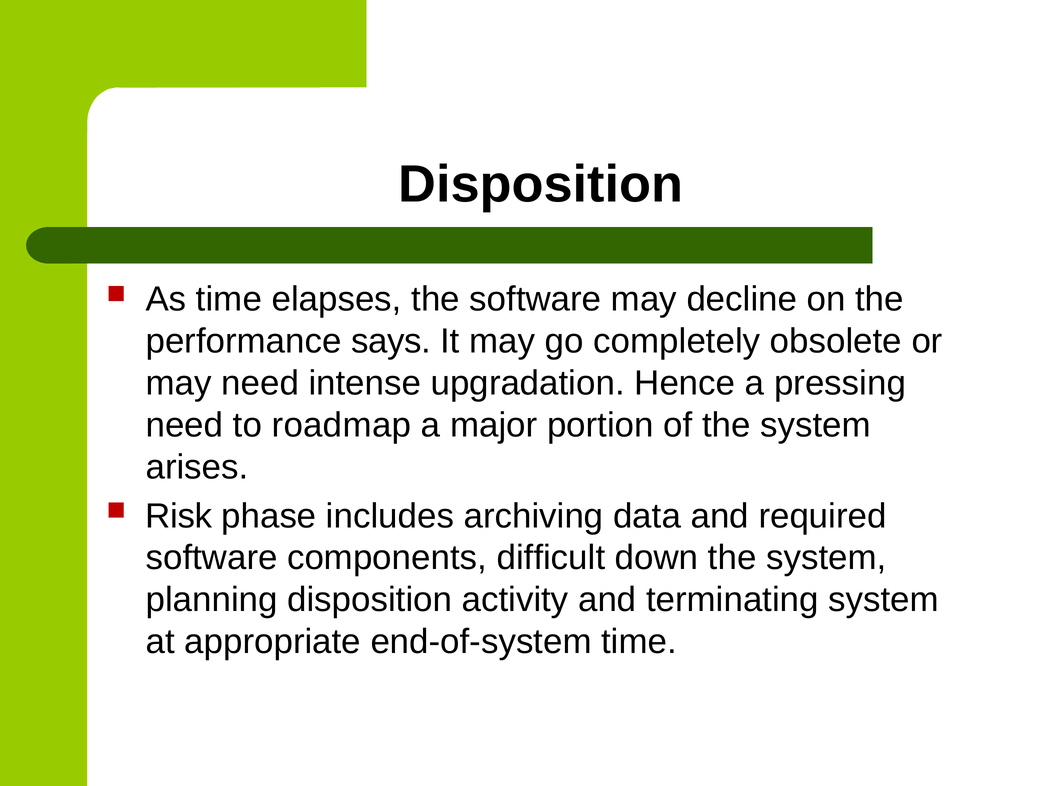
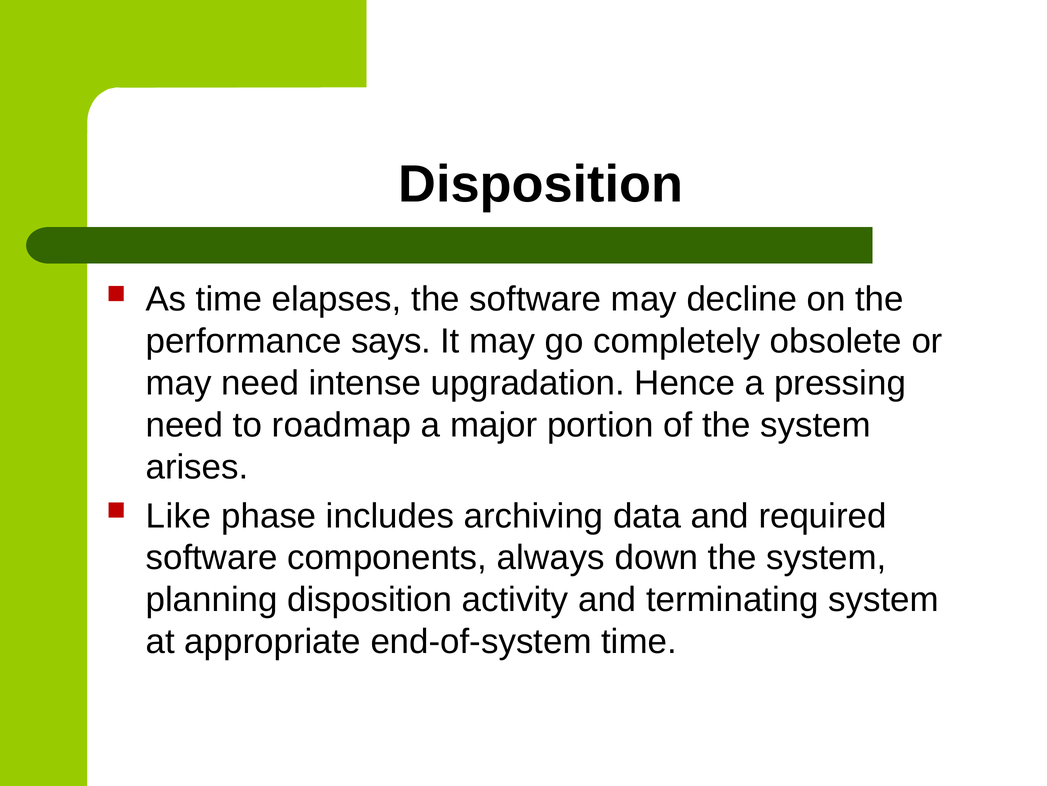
Risk: Risk -> Like
difficult: difficult -> always
